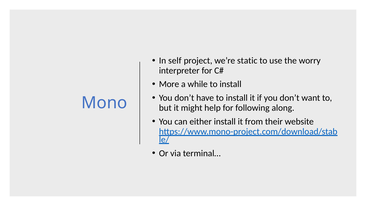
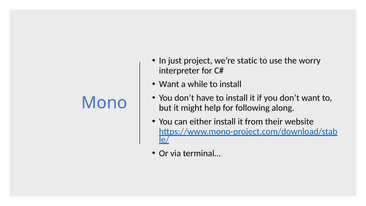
self: self -> just
More at (169, 84): More -> Want
